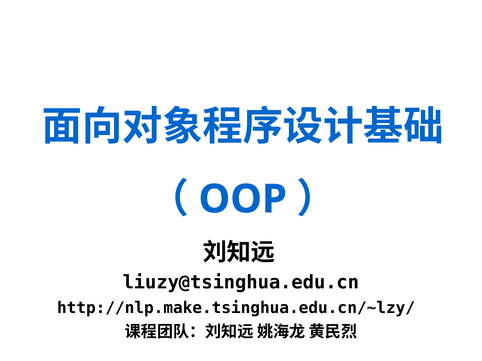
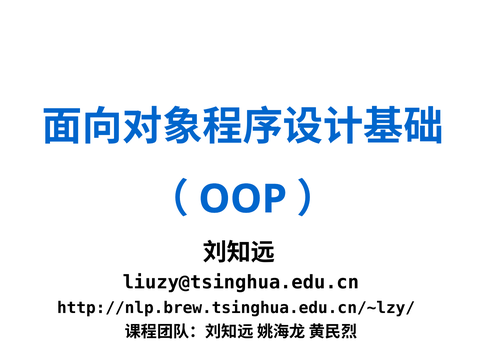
http://nlp.make.tsinghua.edu.cn/~lzy/: http://nlp.make.tsinghua.edu.cn/~lzy/ -> http://nlp.brew.tsinghua.edu.cn/~lzy/
